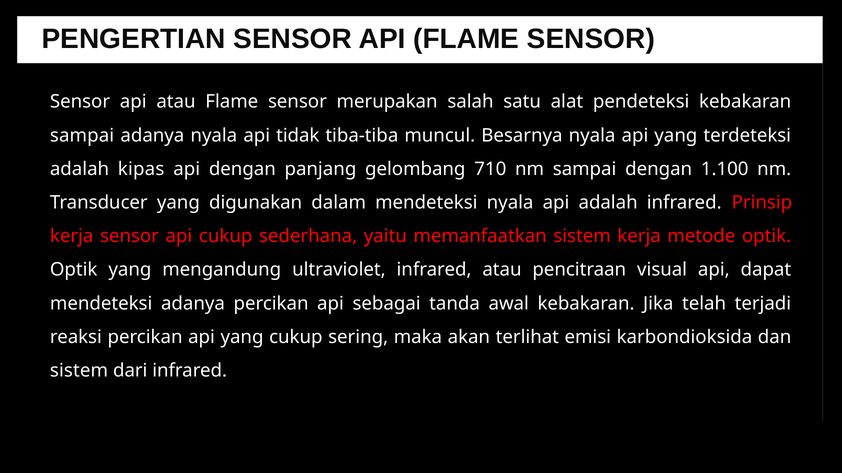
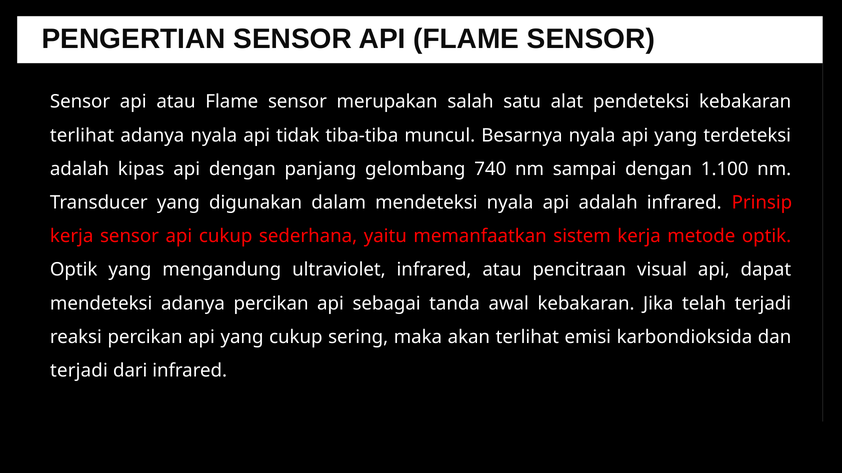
sampai at (82, 136): sampai -> terlihat
710: 710 -> 740
sistem at (79, 371): sistem -> terjadi
